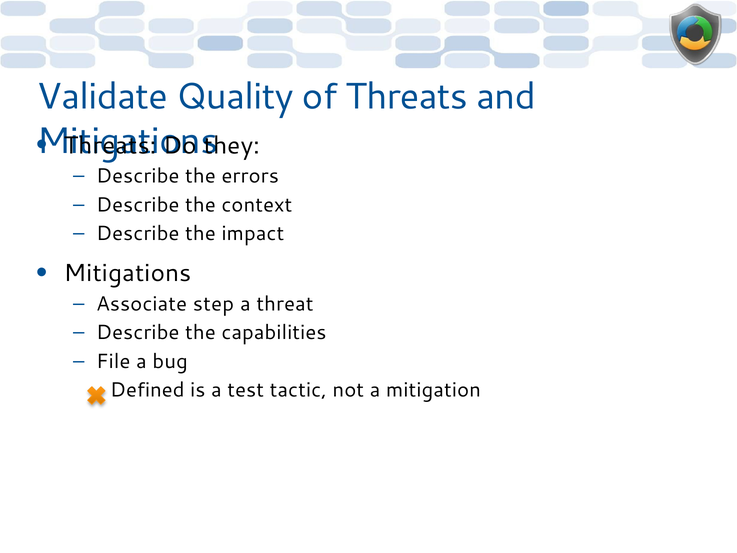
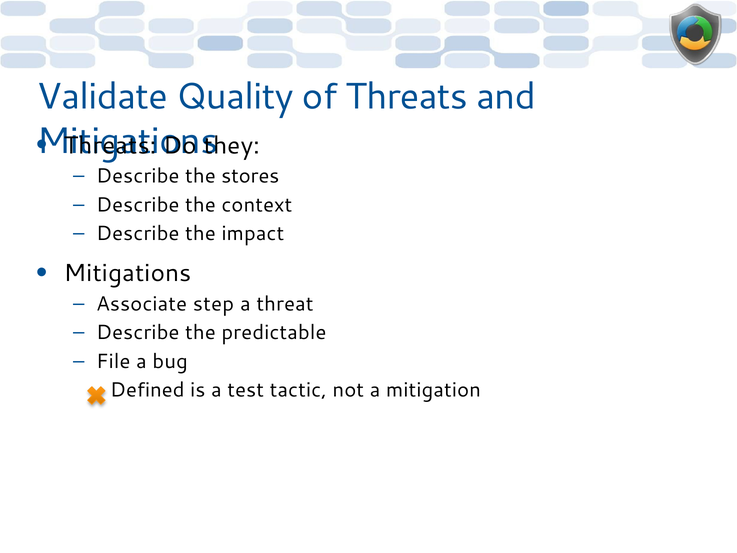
errors: errors -> stores
capabilities: capabilities -> predictable
